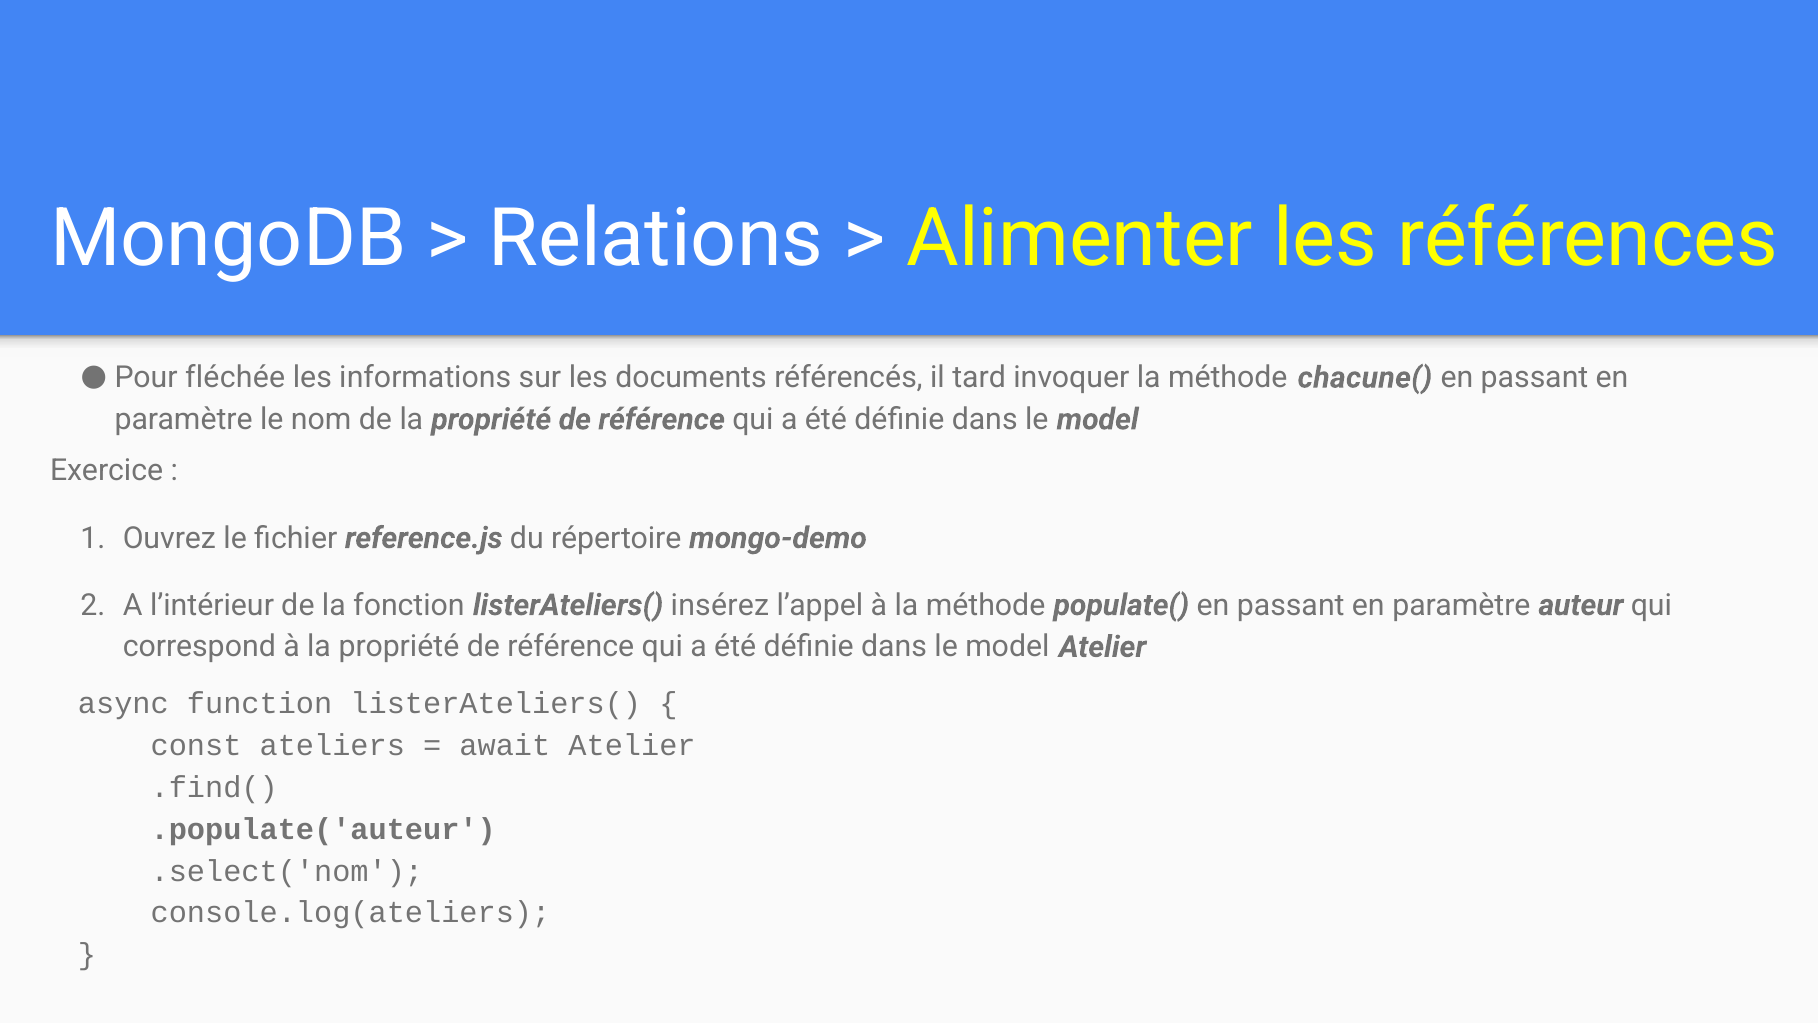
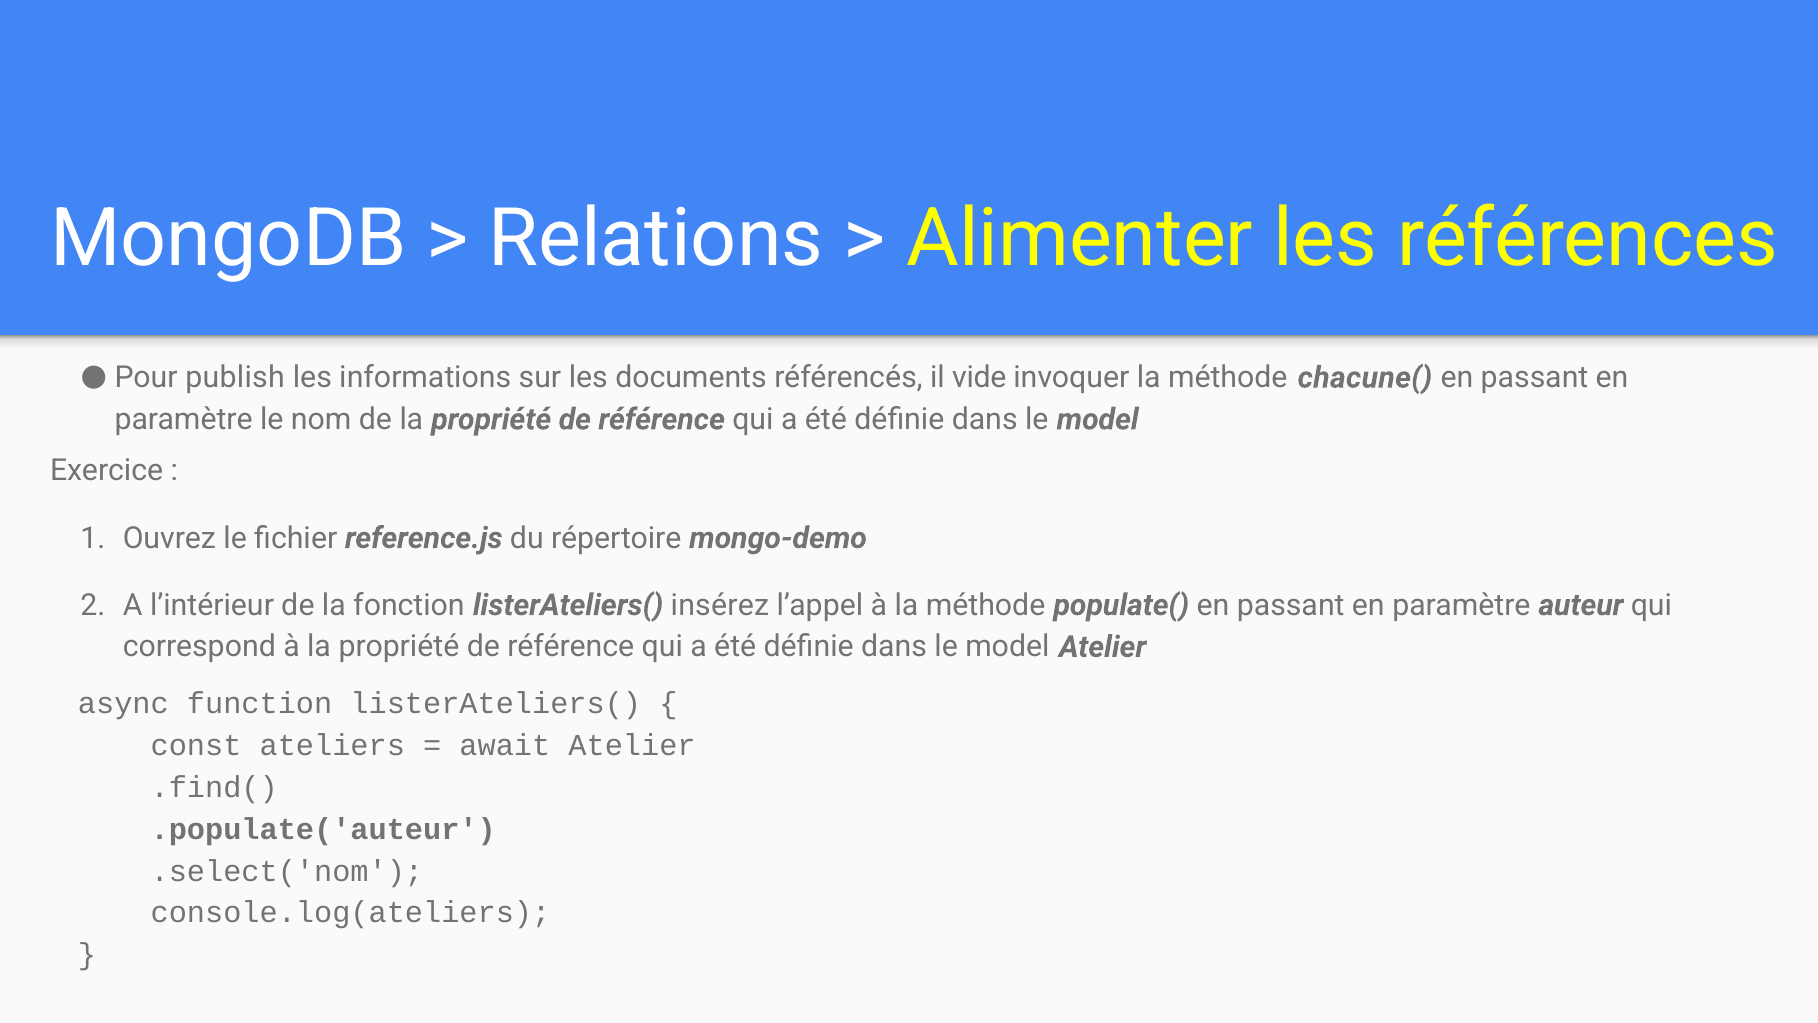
fléchée: fléchée -> publish
tard: tard -> vide
